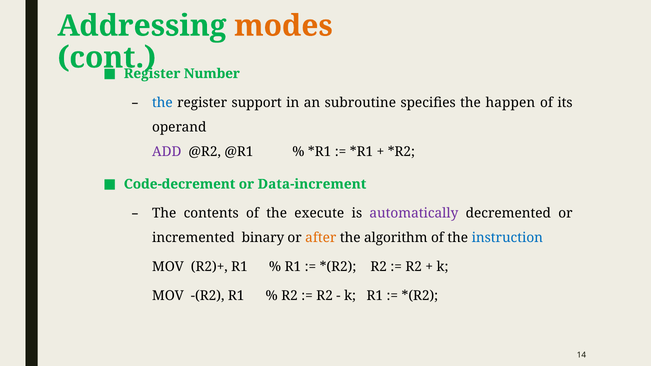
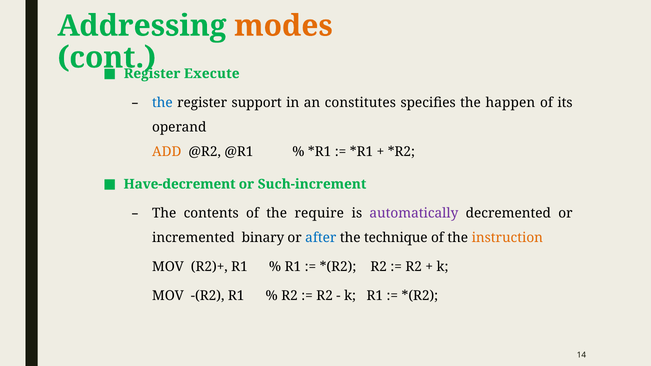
Number: Number -> Execute
subroutine: subroutine -> constitutes
ADD colour: purple -> orange
Code-decrement: Code-decrement -> Have-decrement
Data-increment: Data-increment -> Such-increment
execute: execute -> require
after colour: orange -> blue
algorithm: algorithm -> technique
instruction colour: blue -> orange
